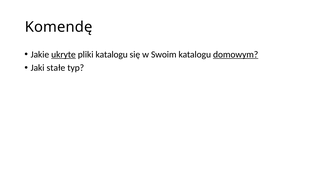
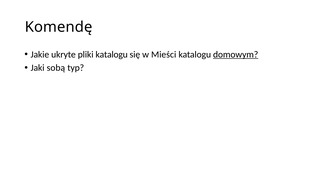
ukryte underline: present -> none
Swoim: Swoim -> Mieści
stałe: stałe -> sobą
